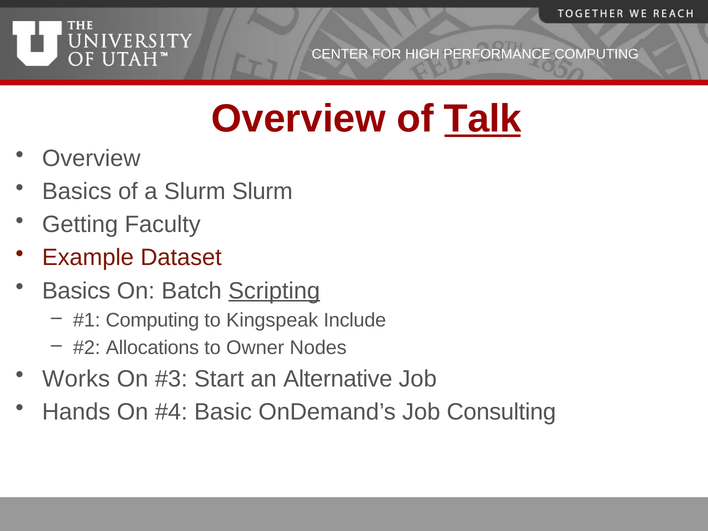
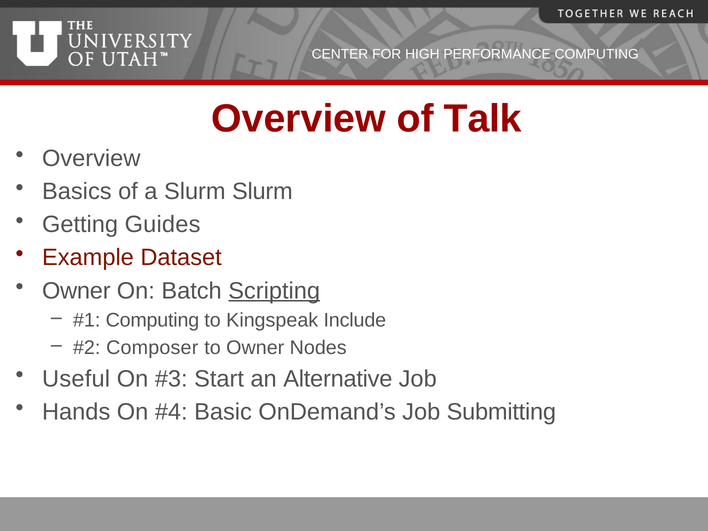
Talk underline: present -> none
Faculty: Faculty -> Guides
Basics at (76, 291): Basics -> Owner
Allocations: Allocations -> Composer
Works: Works -> Useful
Consulting: Consulting -> Submitting
